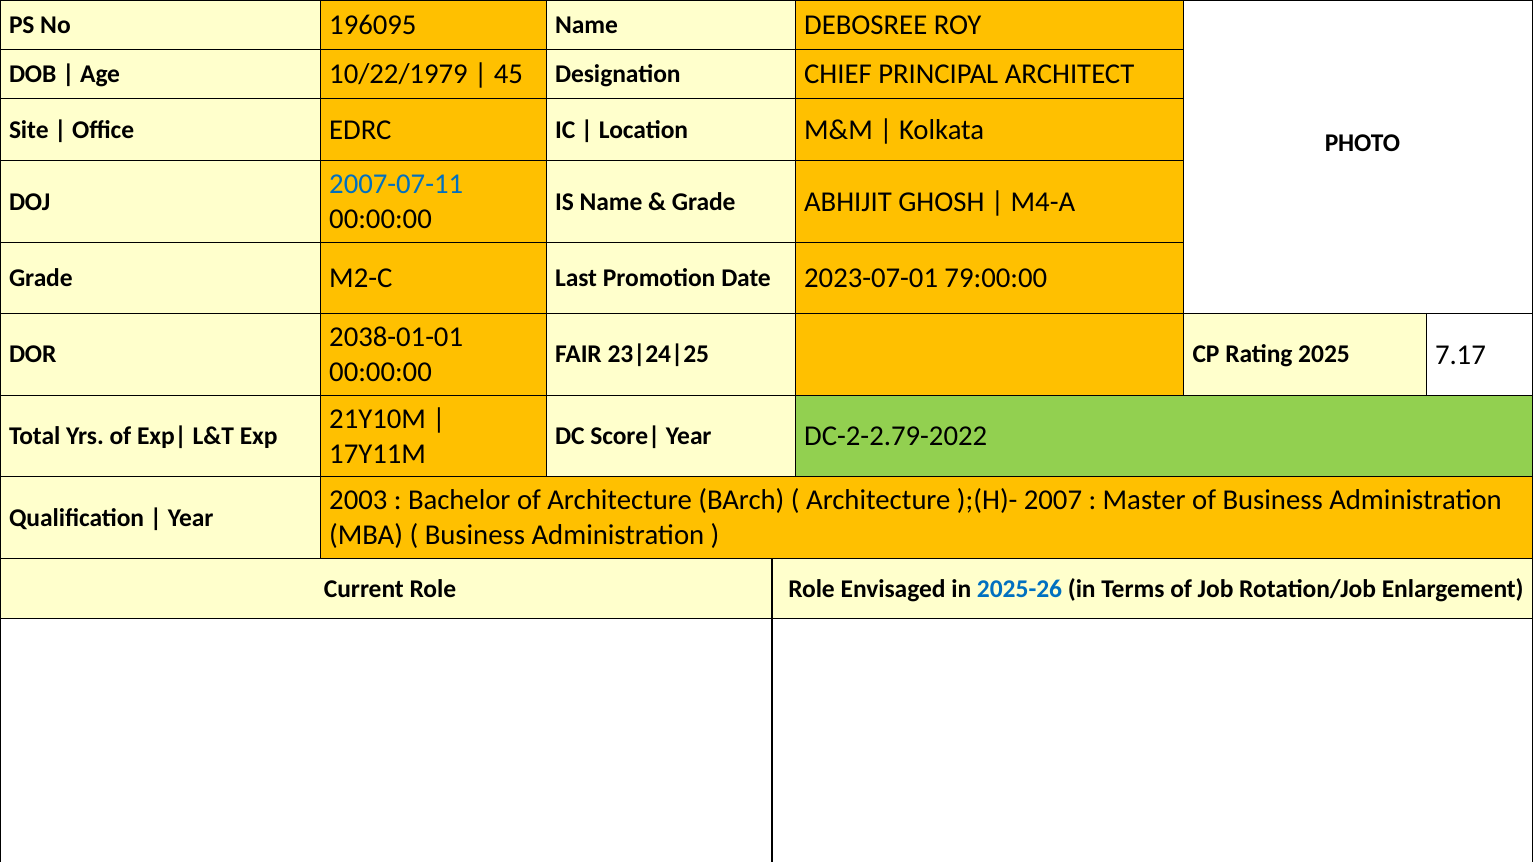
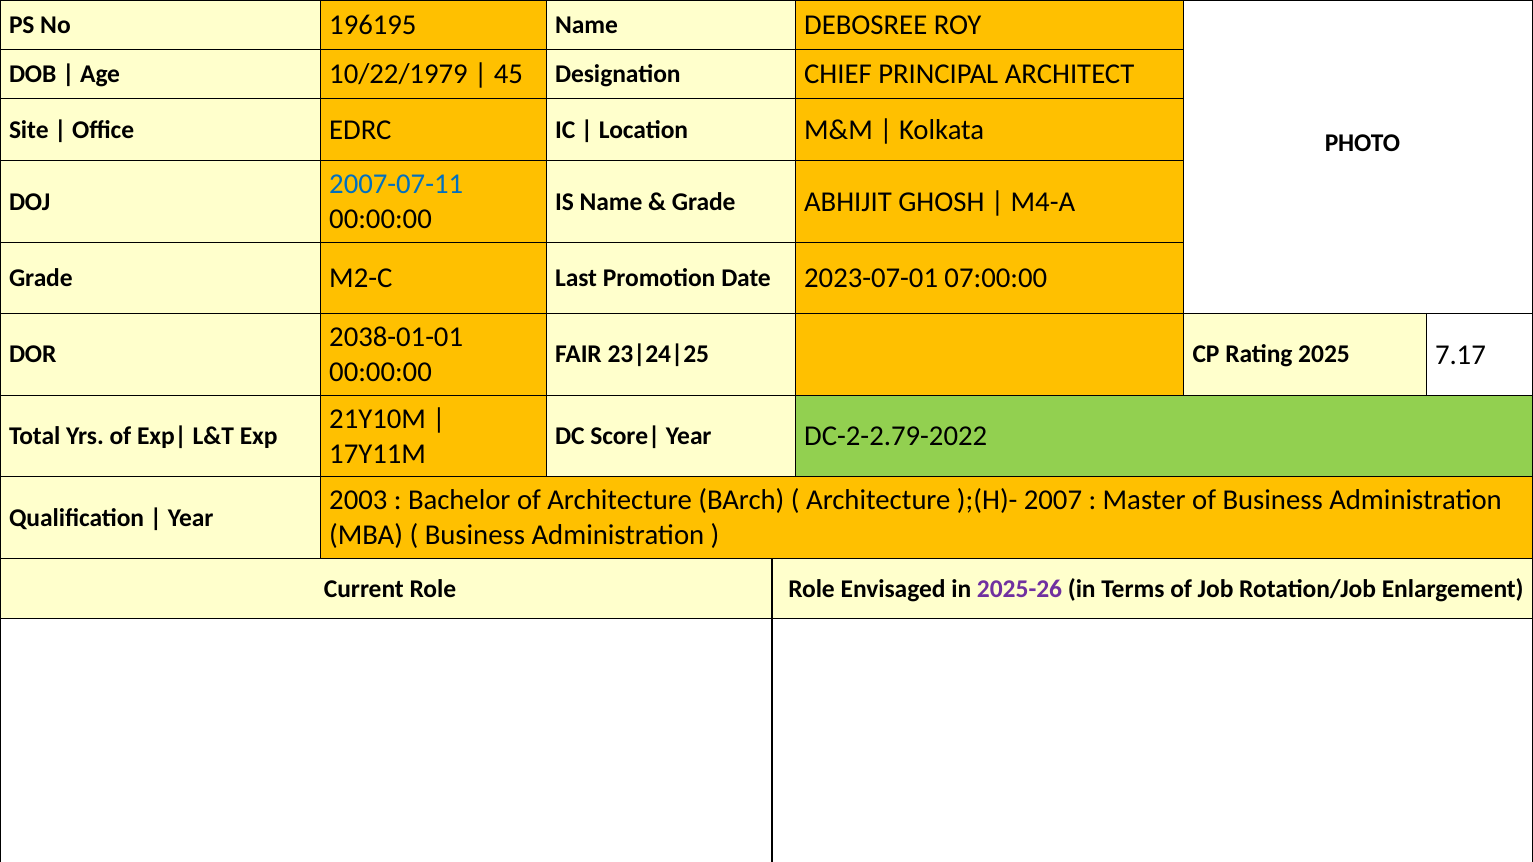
196095: 196095 -> 196195
79:00:00: 79:00:00 -> 07:00:00
2025-26 colour: blue -> purple
